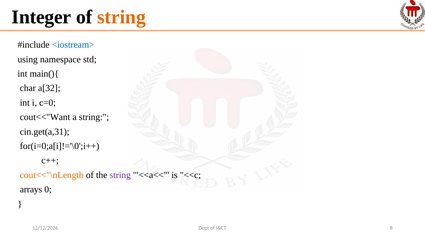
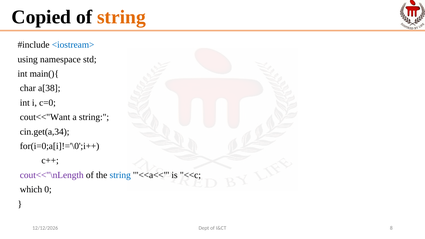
Integer: Integer -> Copied
a[32: a[32 -> a[38
cin.get(a,31: cin.get(a,31 -> cin.get(a,34
cout<<"\nLength colour: orange -> purple
string at (120, 175) colour: purple -> blue
arrays: arrays -> which
